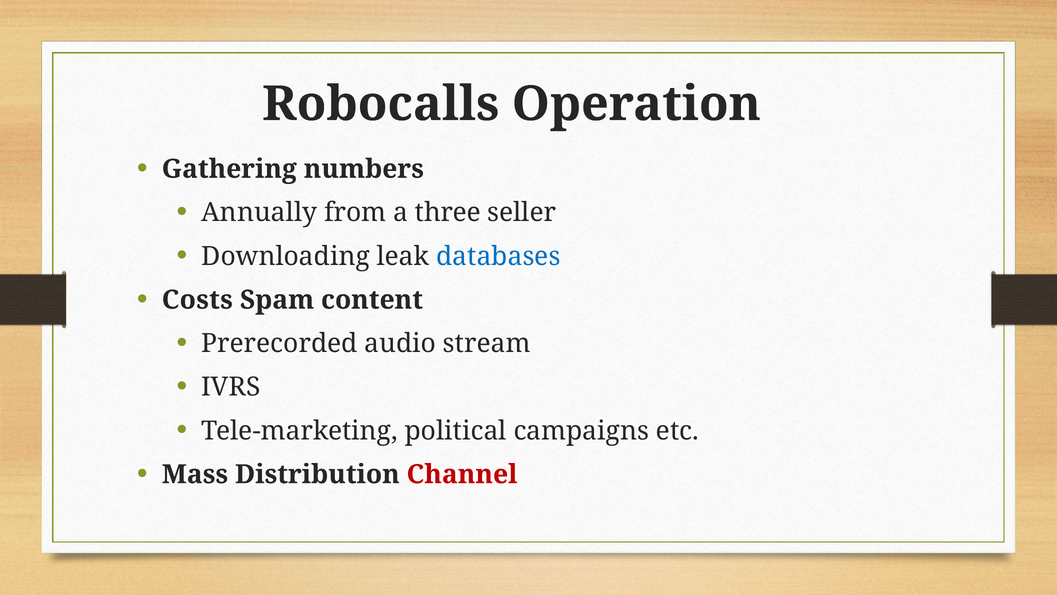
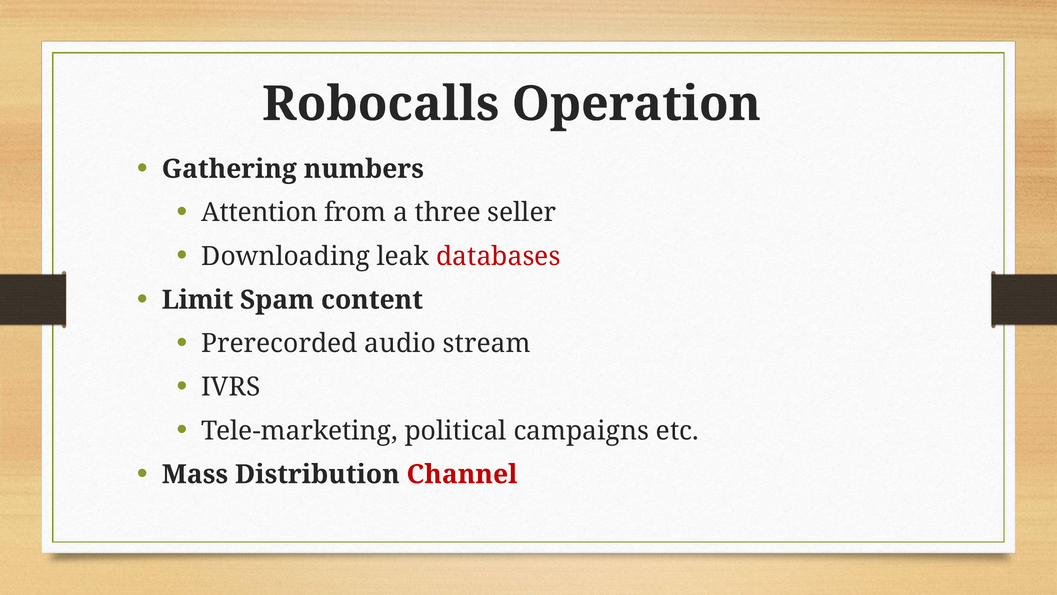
Annually: Annually -> Attention
databases colour: blue -> red
Costs: Costs -> Limit
